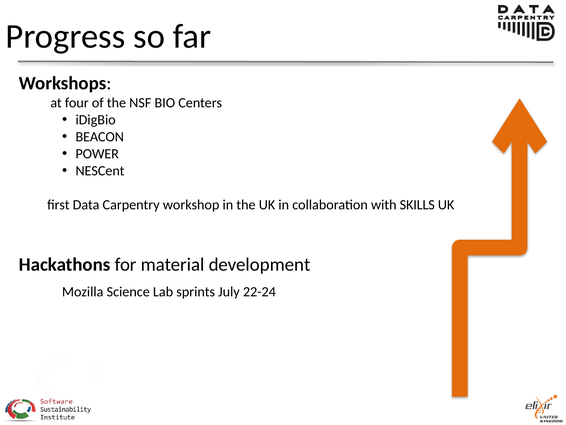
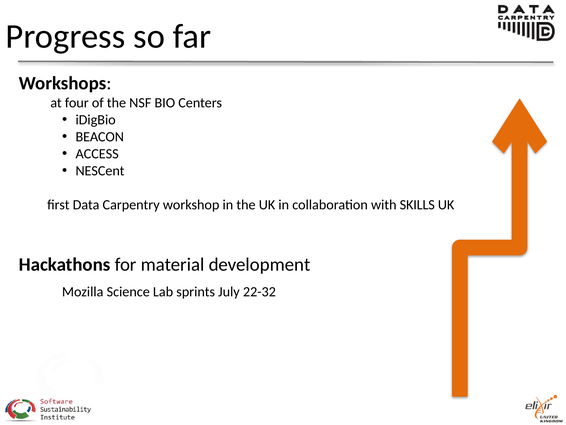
POWER: POWER -> ACCESS
22-24: 22-24 -> 22-32
